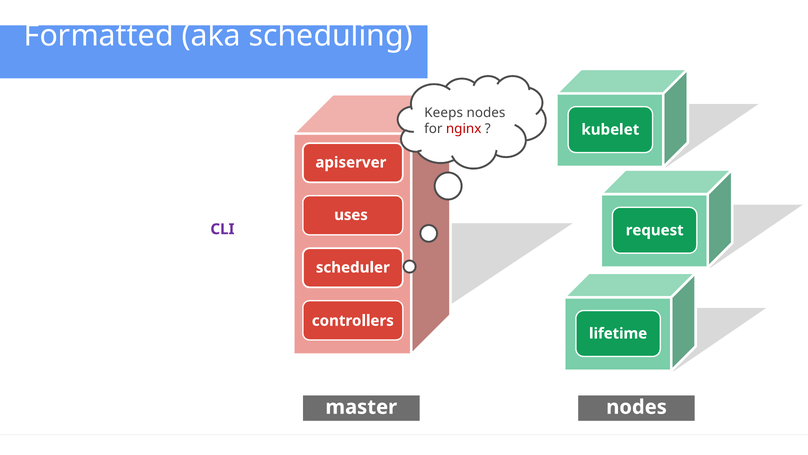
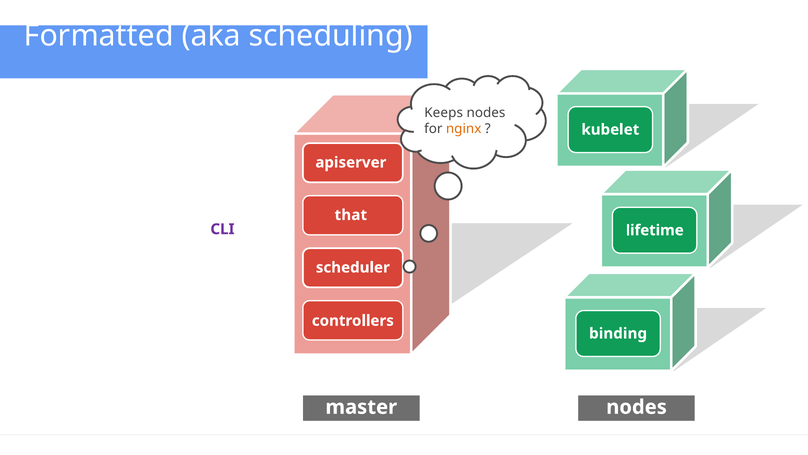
nginx colour: red -> orange
uses: uses -> that
request: request -> lifetime
lifetime: lifetime -> binding
